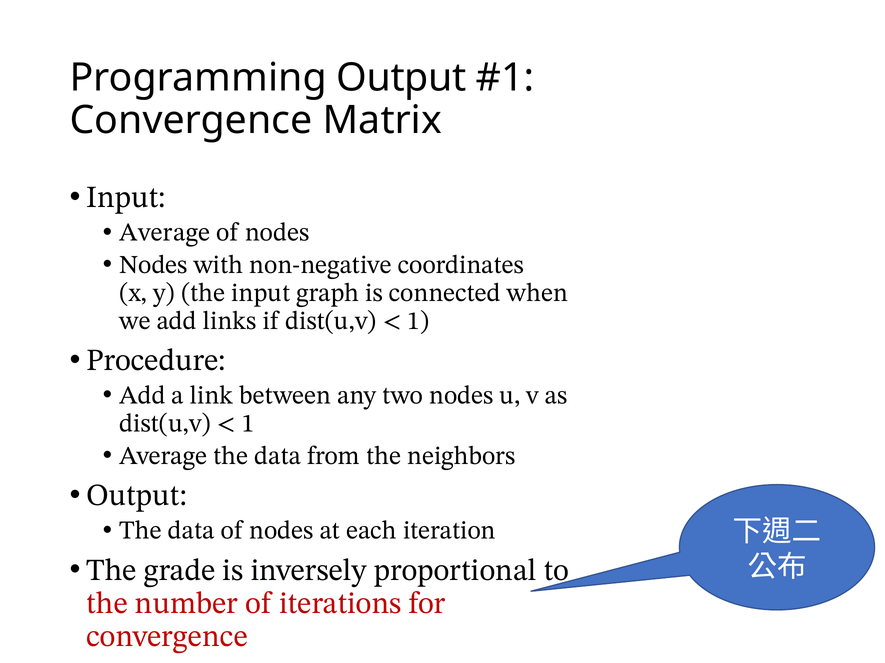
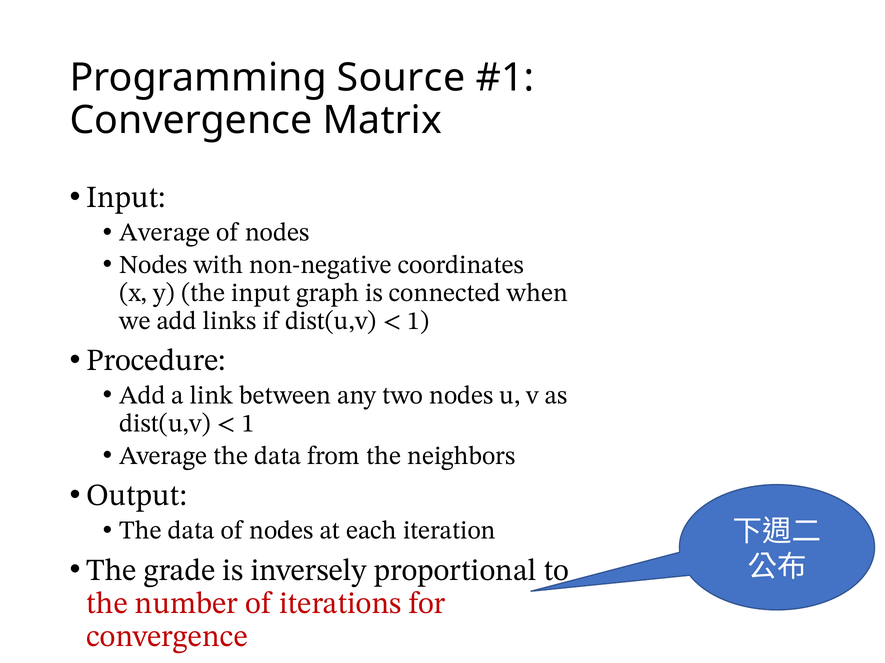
Programming Output: Output -> Source
